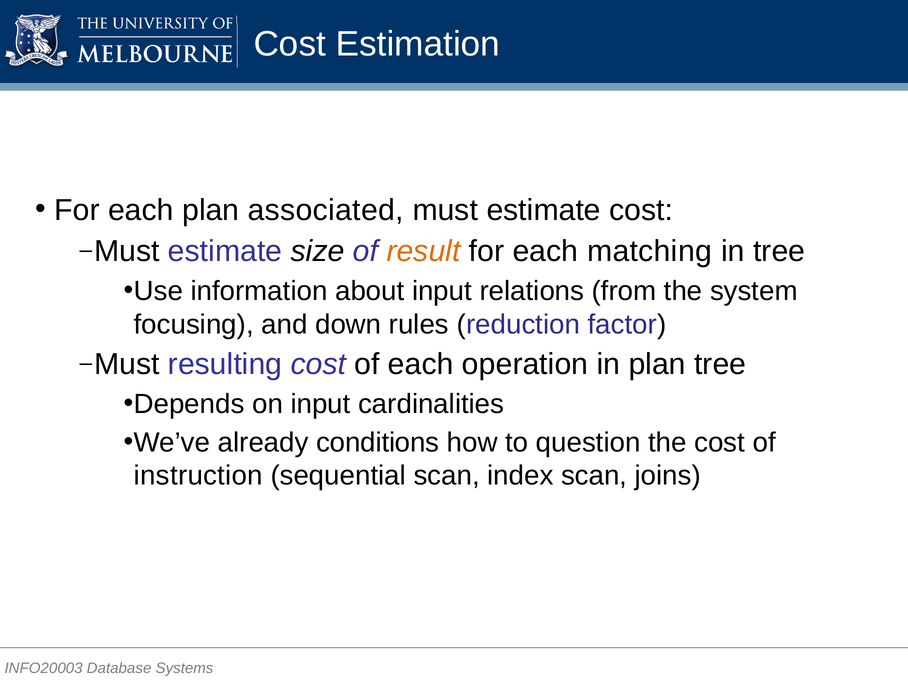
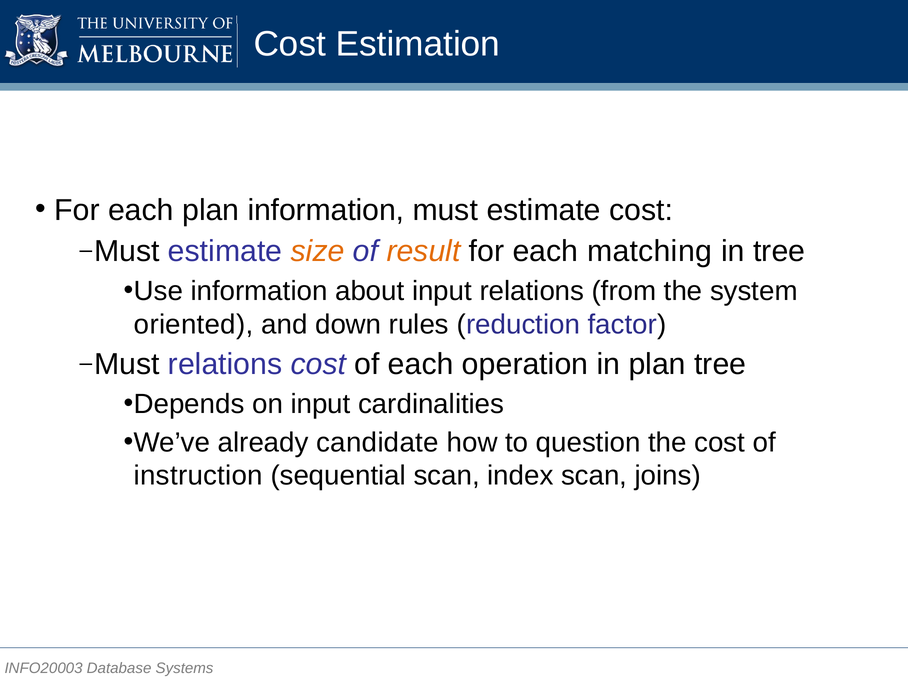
plan associated: associated -> information
size colour: black -> orange
focusing: focusing -> oriented
Must resulting: resulting -> relations
conditions: conditions -> candidate
